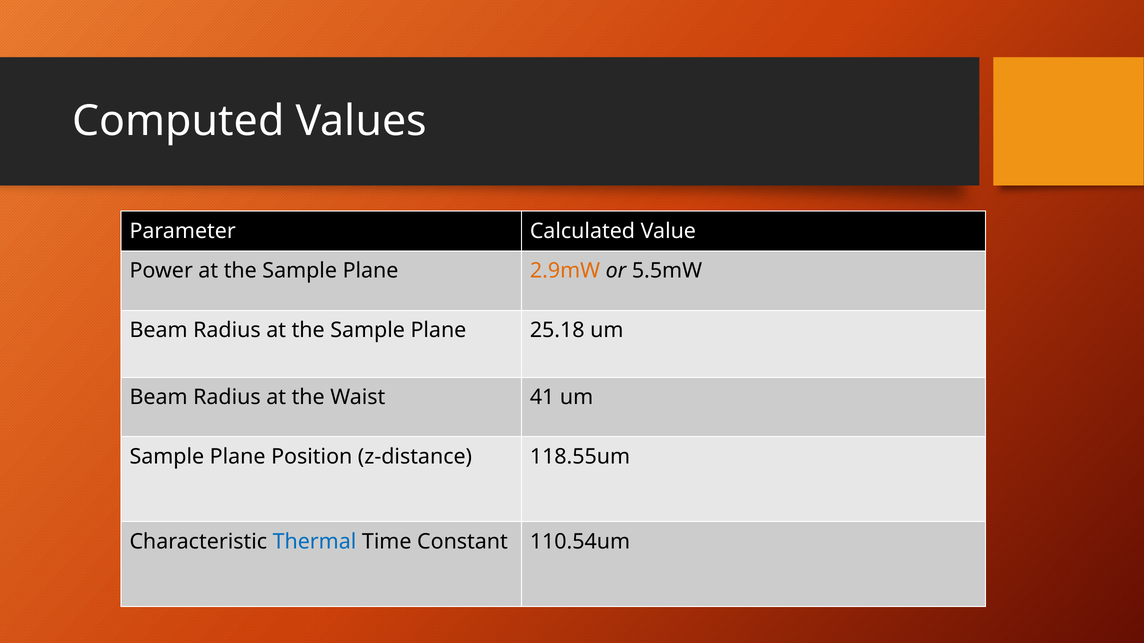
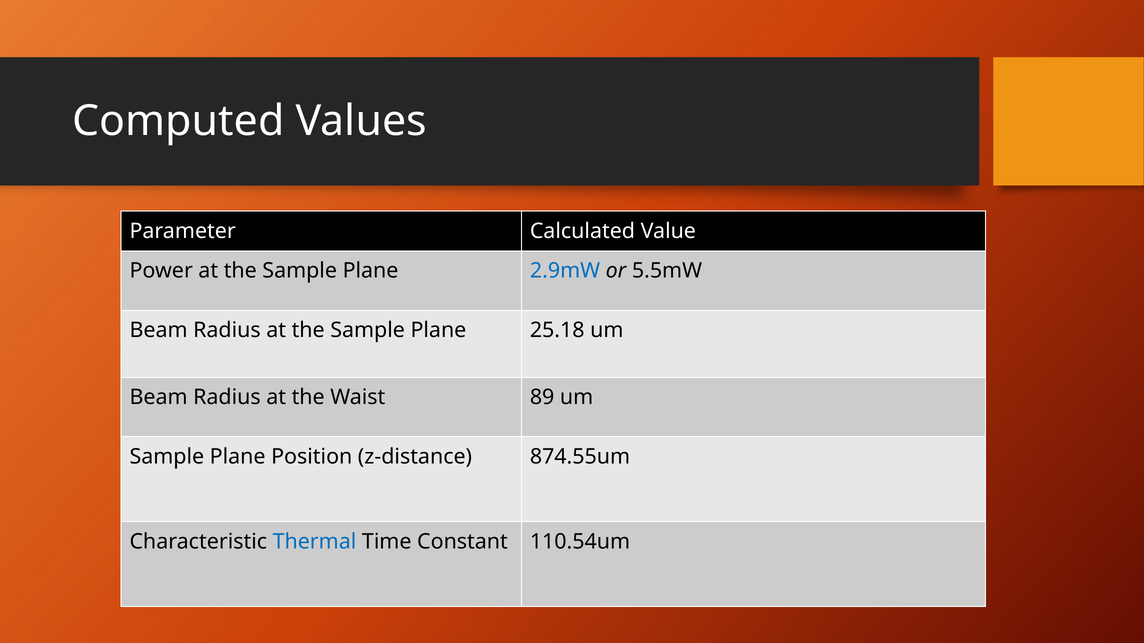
2.9mW colour: orange -> blue
41: 41 -> 89
118.55um: 118.55um -> 874.55um
